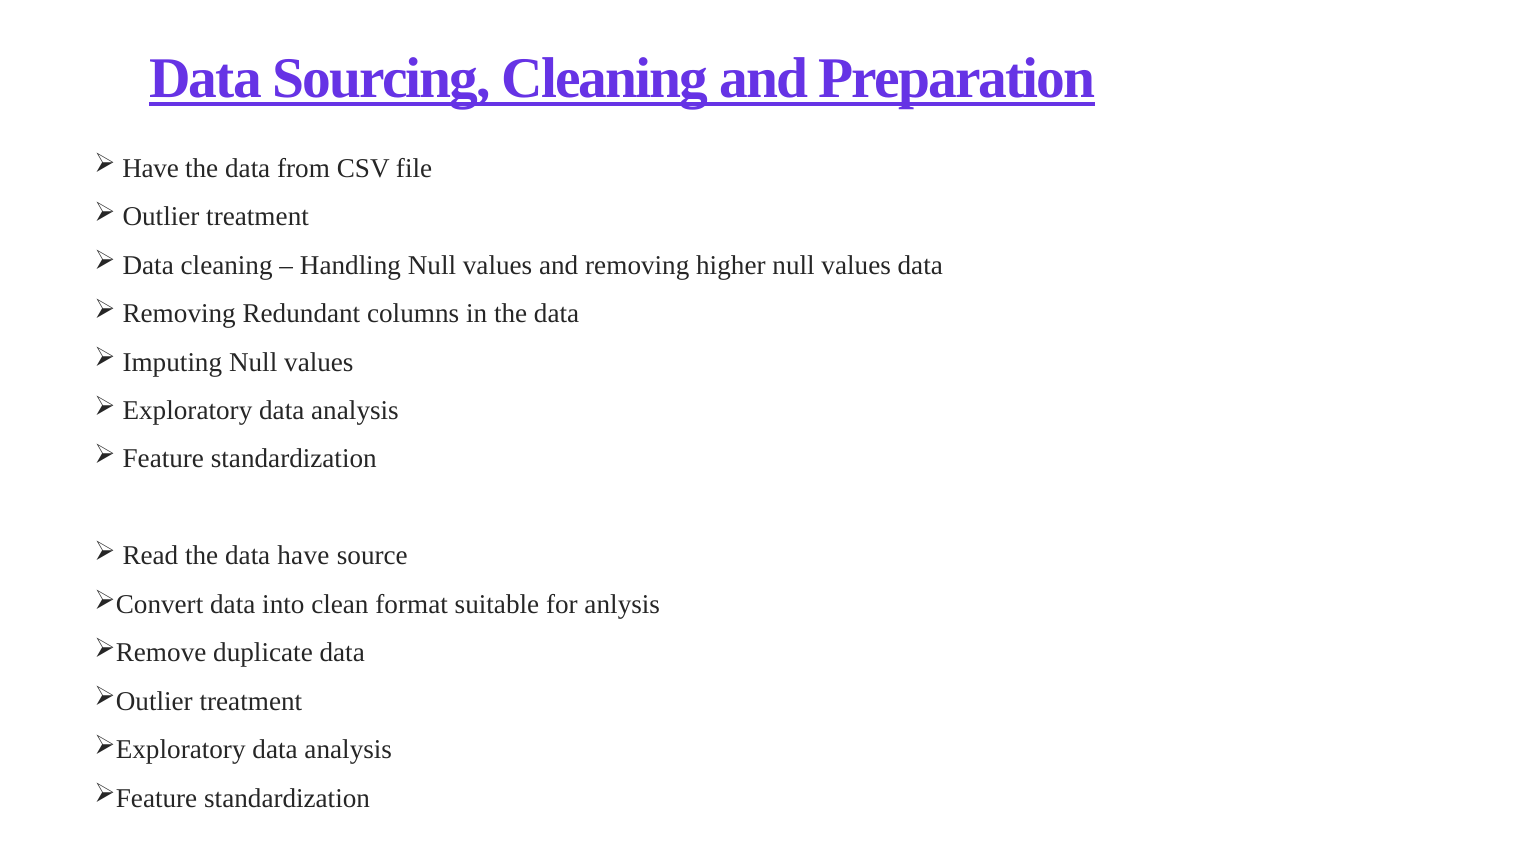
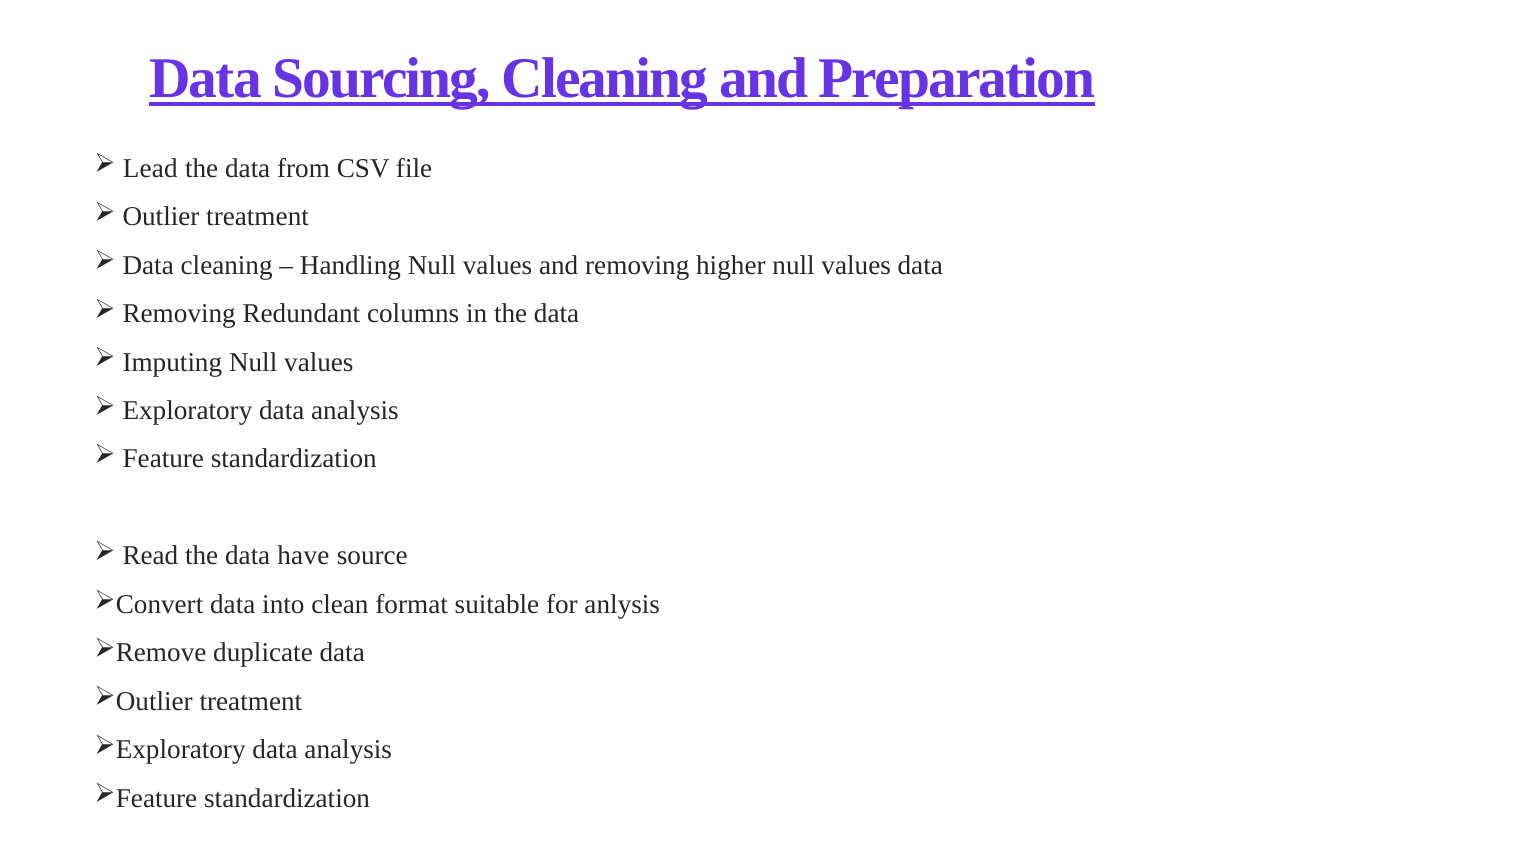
Have at (151, 168): Have -> Lead
